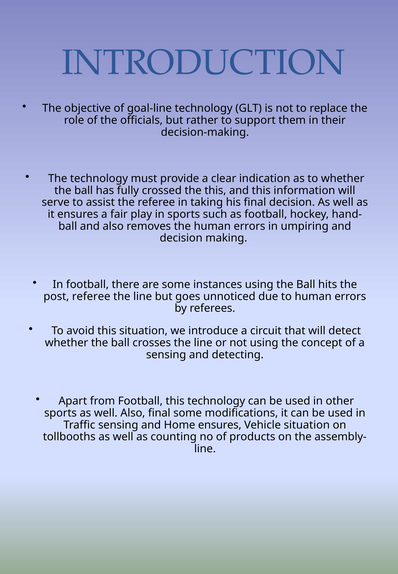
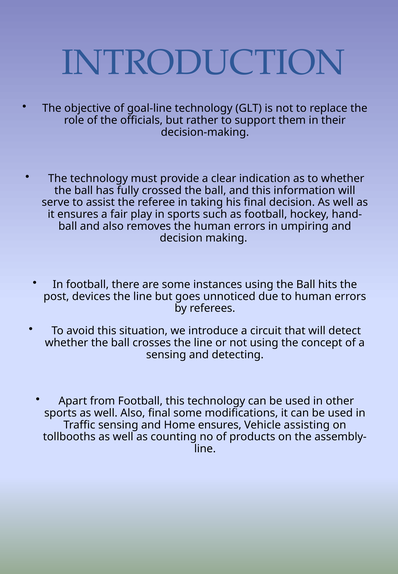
crossed the this: this -> ball
post referee: referee -> devices
Vehicle situation: situation -> assisting
